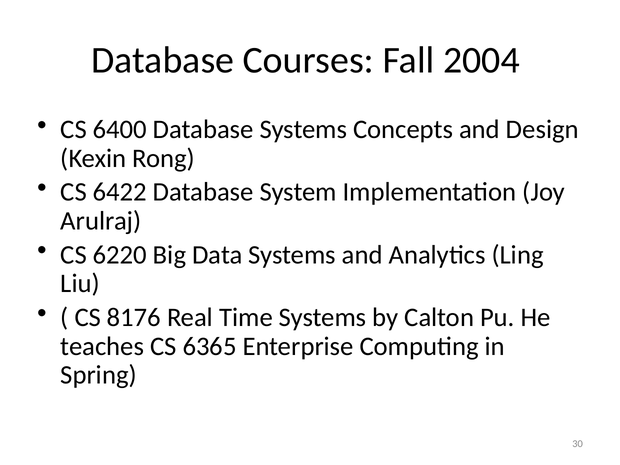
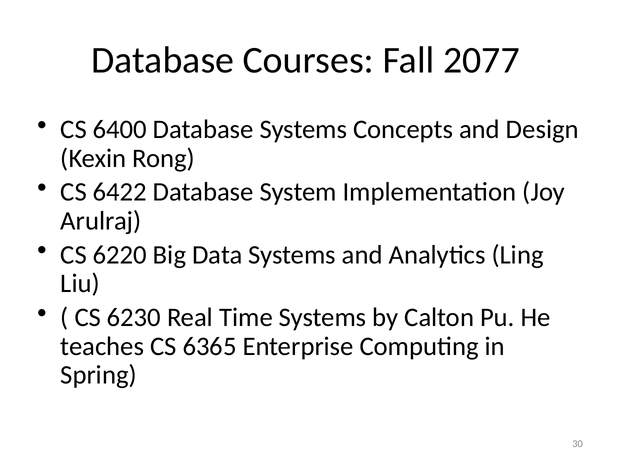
2004: 2004 -> 2077
8176: 8176 -> 6230
